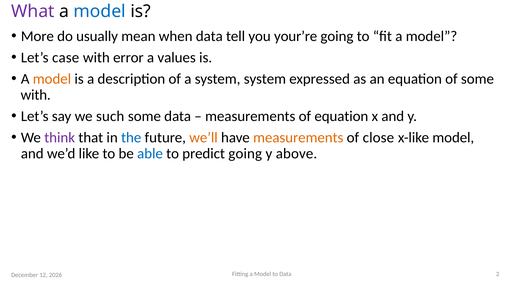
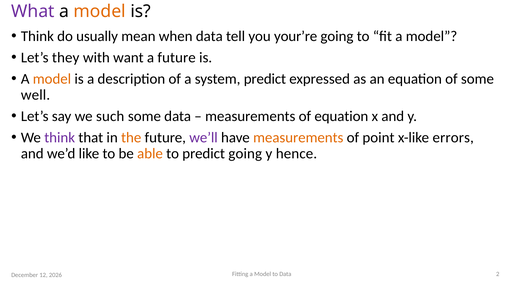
model at (100, 11) colour: blue -> orange
More at (37, 36): More -> Think
case: case -> they
error: error -> want
a values: values -> future
system system: system -> predict
with at (36, 95): with -> well
the colour: blue -> orange
we’ll colour: orange -> purple
close: close -> point
x-like model: model -> errors
able colour: blue -> orange
above: above -> hence
